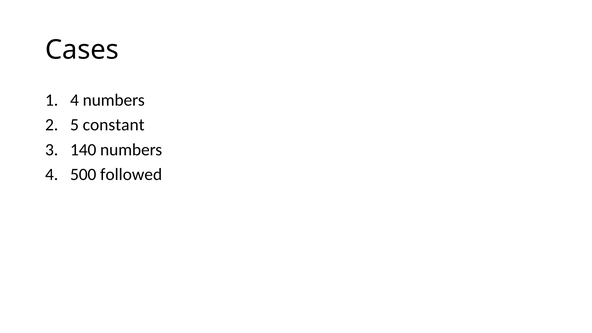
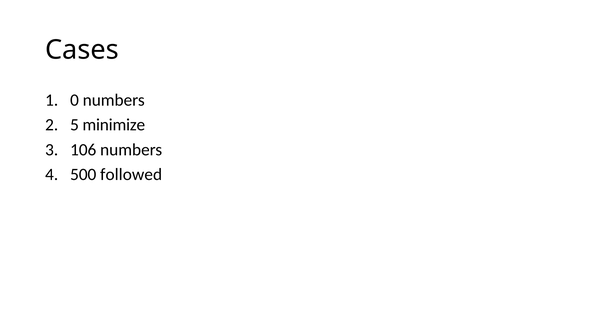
4 at (74, 100): 4 -> 0
constant: constant -> minimize
140: 140 -> 106
